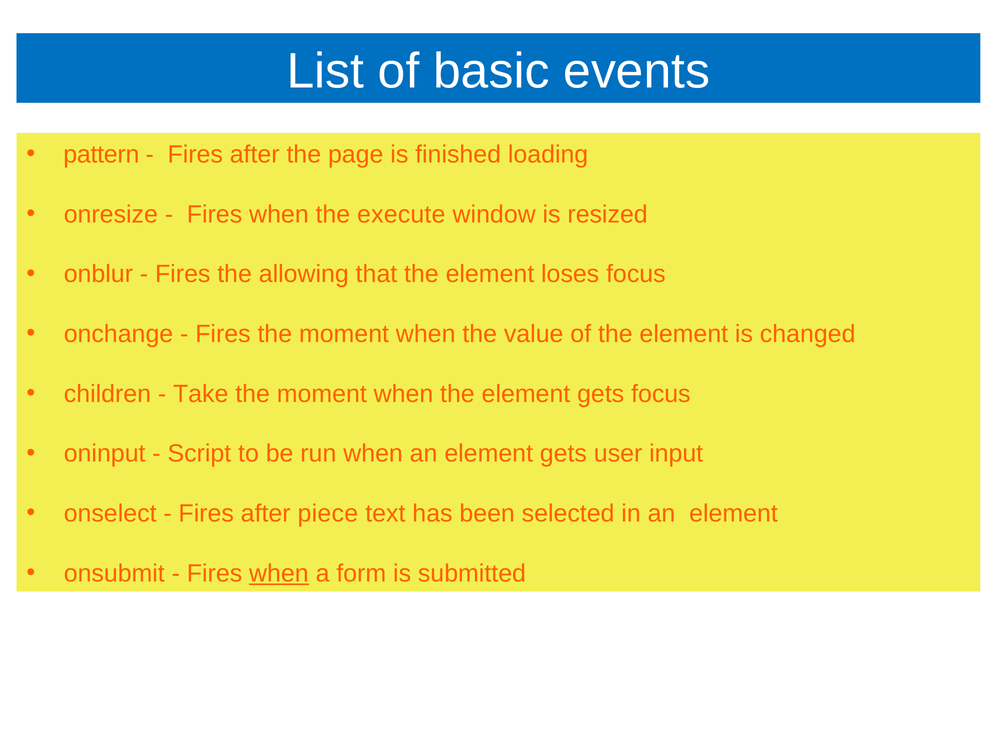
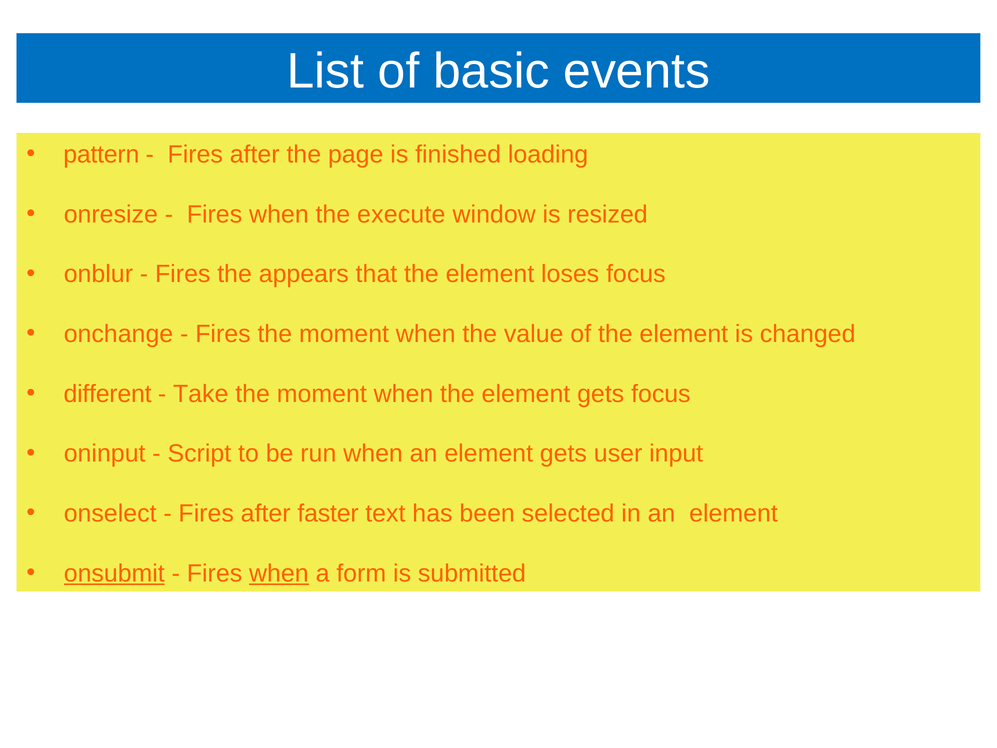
allowing: allowing -> appears
children: children -> different
piece: piece -> faster
onsubmit underline: none -> present
